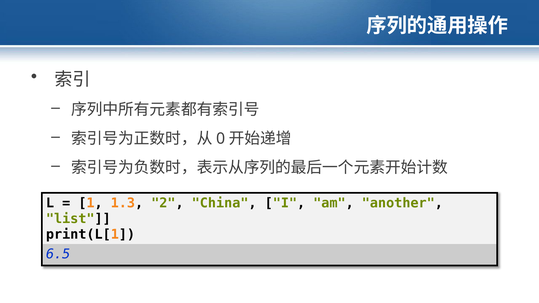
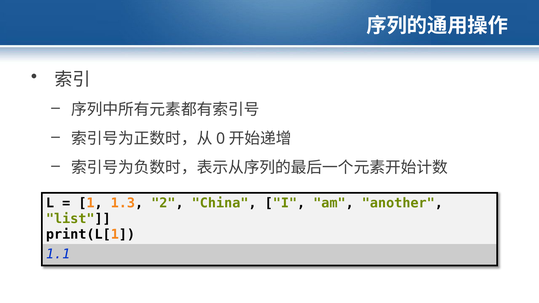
6.5: 6.5 -> 1.1
